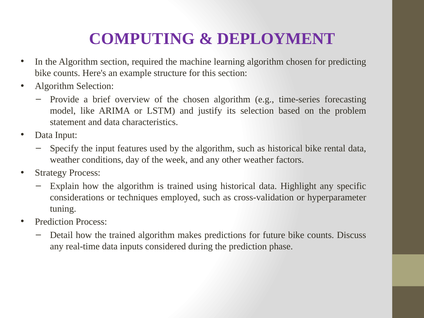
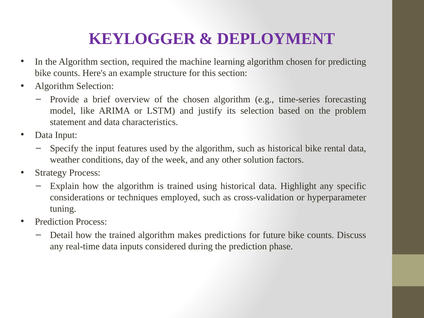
COMPUTING: COMPUTING -> KEYLOGGER
other weather: weather -> solution
